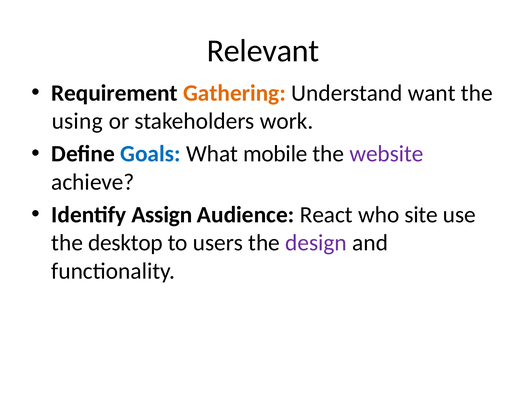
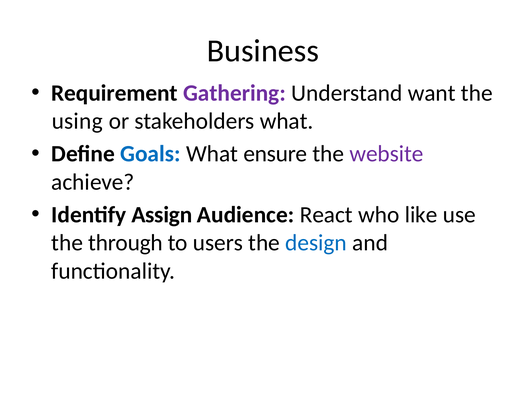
Relevant: Relevant -> Business
Gathering colour: orange -> purple
stakeholders work: work -> what
mobile: mobile -> ensure
site: site -> like
desktop: desktop -> through
design colour: purple -> blue
